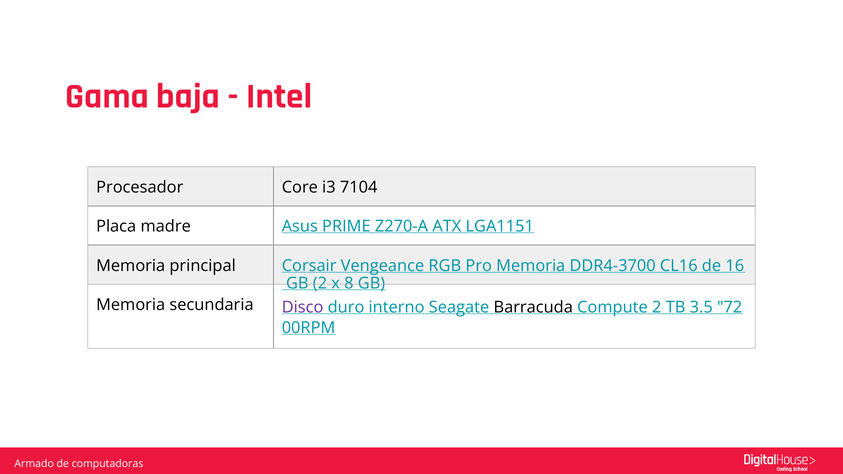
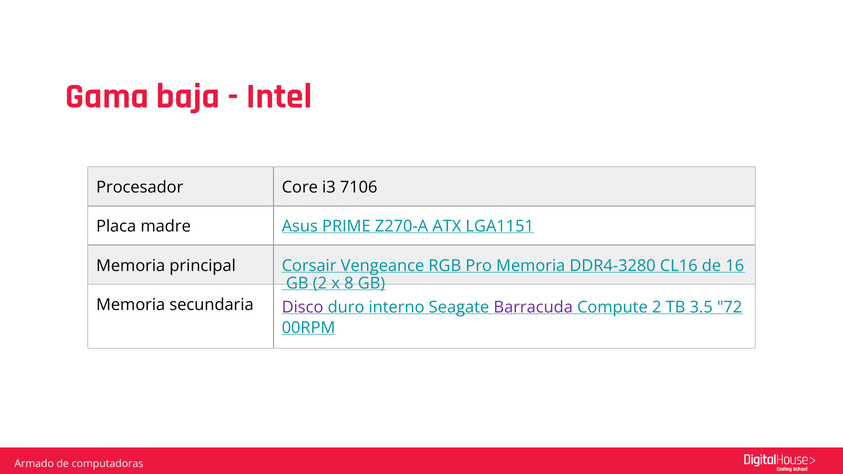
7104: 7104 -> 7106
DDR4-3700: DDR4-3700 -> DDR4-3280
Barracuda colour: black -> purple
